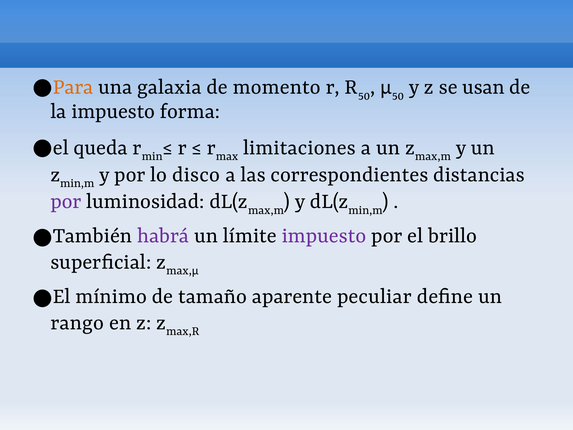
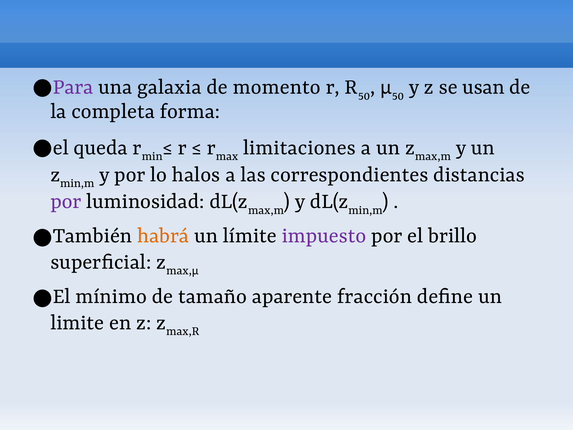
Para colour: orange -> purple
la impuesto: impuesto -> completa
disco: disco -> halos
habrá colour: purple -> orange
peculiar: peculiar -> fracción
rango: rango -> limite
